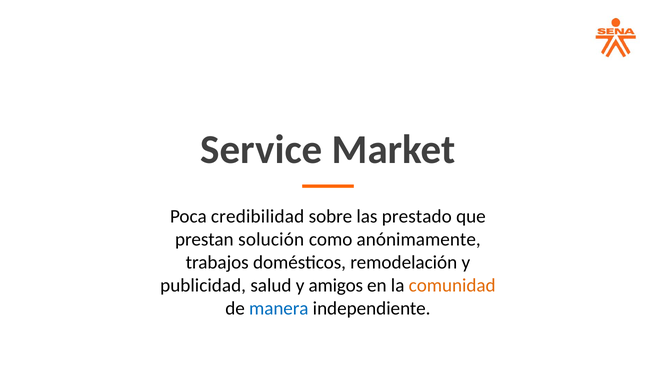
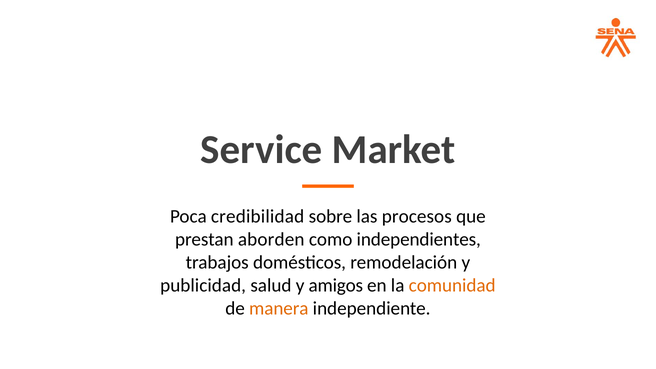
prestado: prestado -> procesos
solución: solución -> aborden
anónimamente: anónimamente -> independientes
manera colour: blue -> orange
